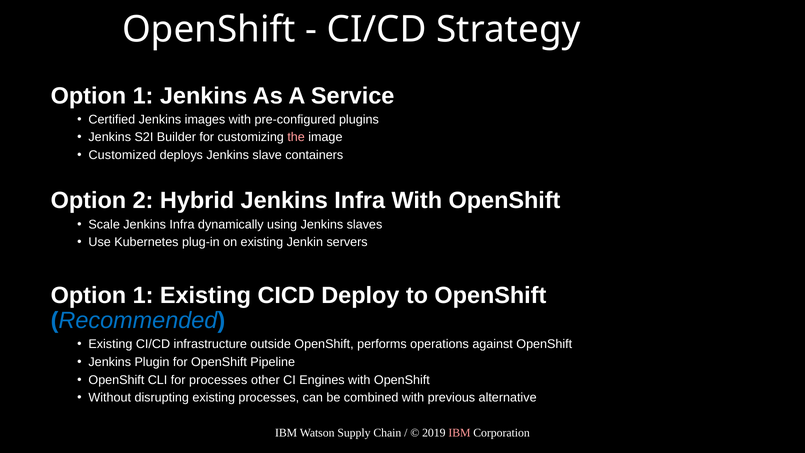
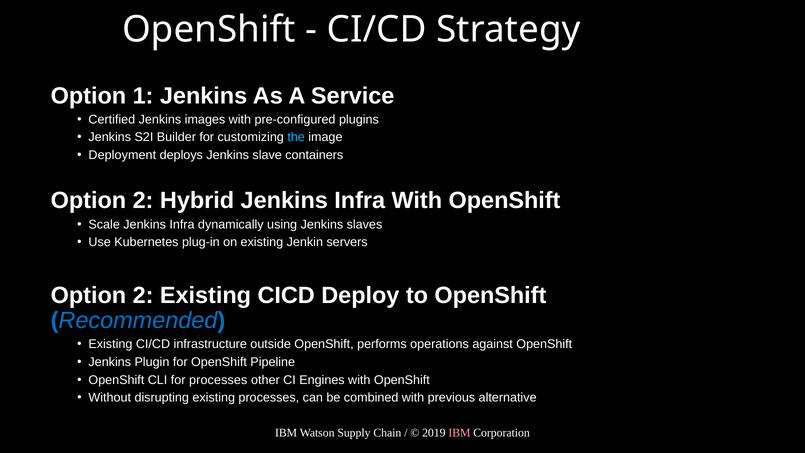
the colour: pink -> light blue
Customized: Customized -> Deployment
1 at (143, 295): 1 -> 2
